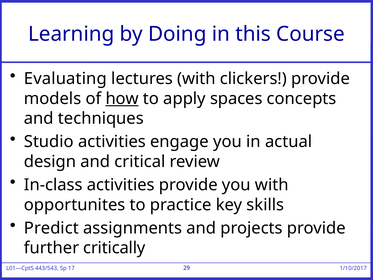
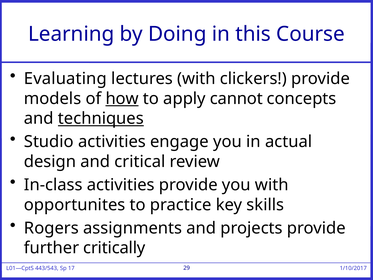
spaces: spaces -> cannot
techniques underline: none -> present
Predict: Predict -> Rogers
